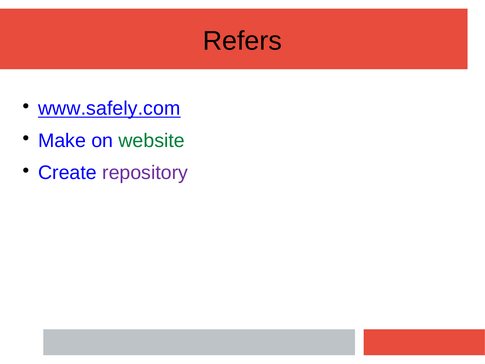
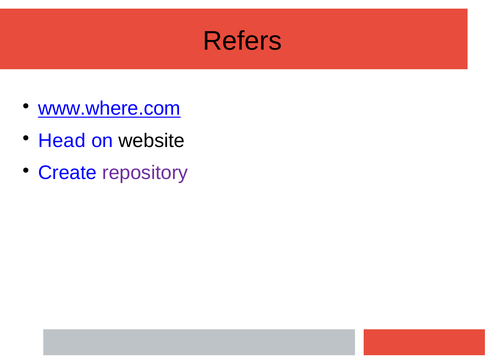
www.safely.com: www.safely.com -> www.where.com
Make: Make -> Head
website colour: green -> black
